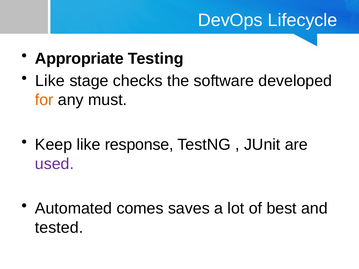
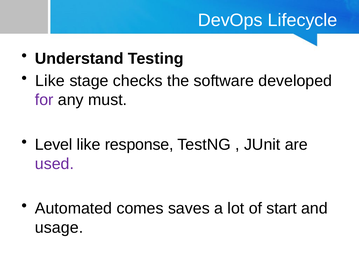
Appropriate: Appropriate -> Understand
for colour: orange -> purple
Keep: Keep -> Level
best: best -> start
tested: tested -> usage
